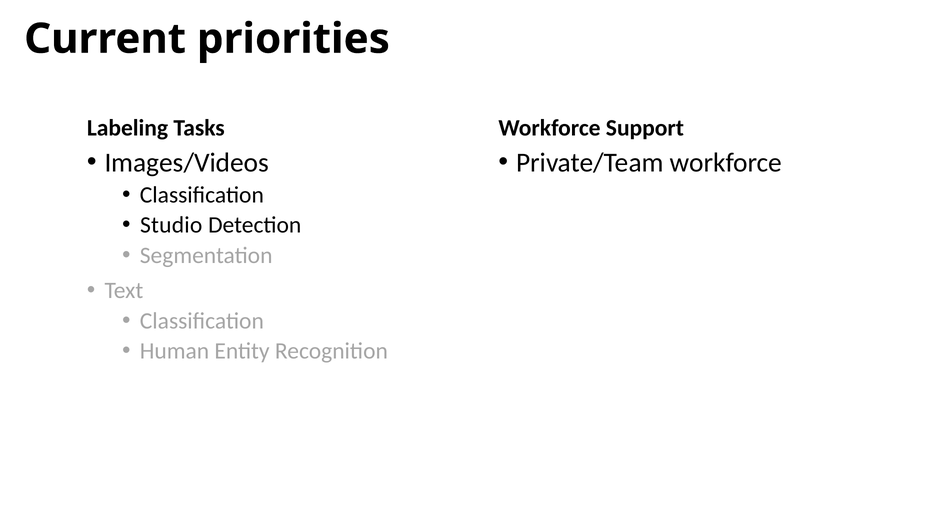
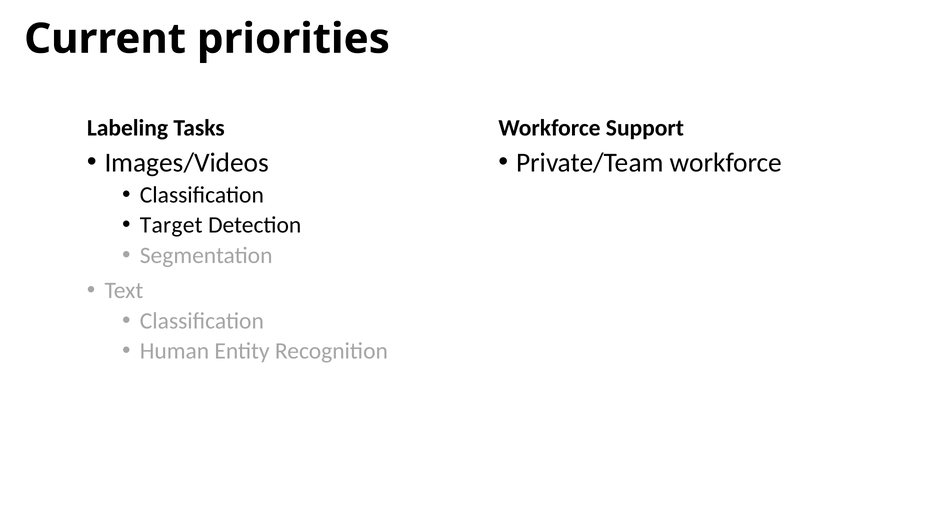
Studio: Studio -> Target
